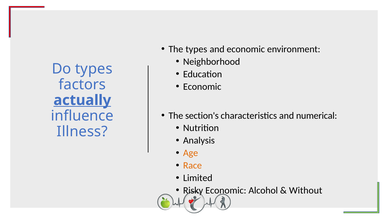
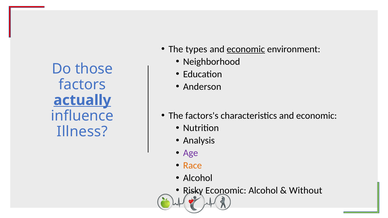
economic at (246, 49) underline: none -> present
Do types: types -> those
Economic at (202, 87): Economic -> Anderson
section's: section's -> factors's
characteristics and numerical: numerical -> economic
Age colour: orange -> purple
Limited at (198, 178): Limited -> Alcohol
